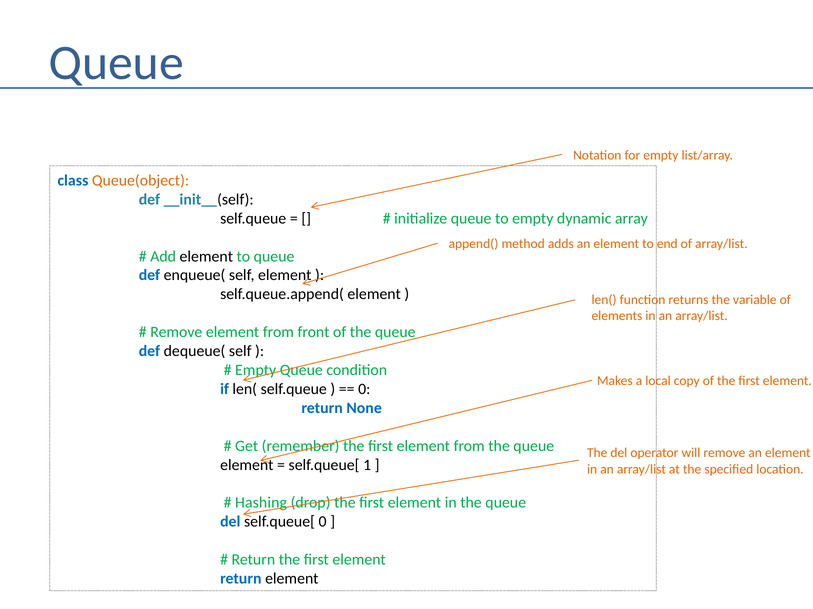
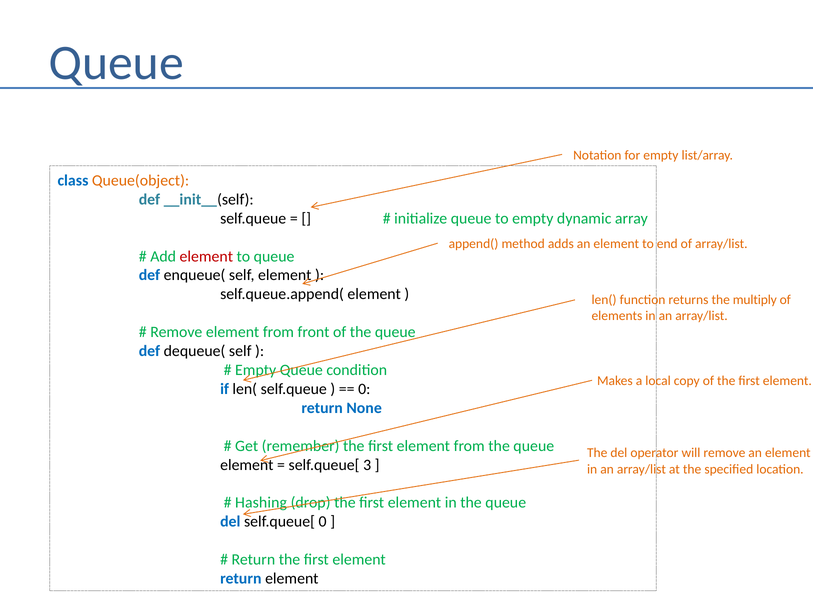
element at (206, 257) colour: black -> red
variable: variable -> multiply
1: 1 -> 3
